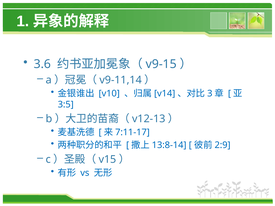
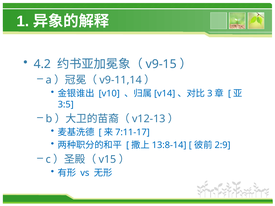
3.6: 3.6 -> 4.2
